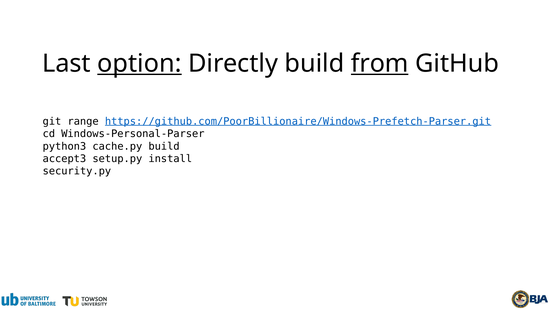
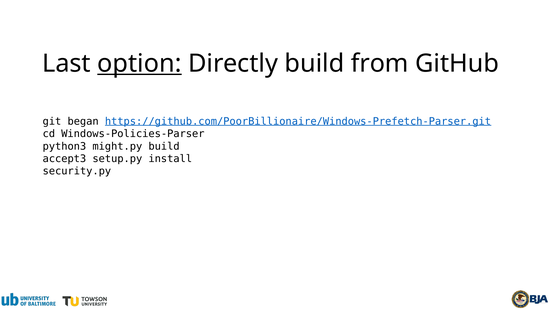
from underline: present -> none
range: range -> began
Windows-Personal-Parser: Windows-Personal-Parser -> Windows-Policies-Parser
cache.py: cache.py -> might.py
